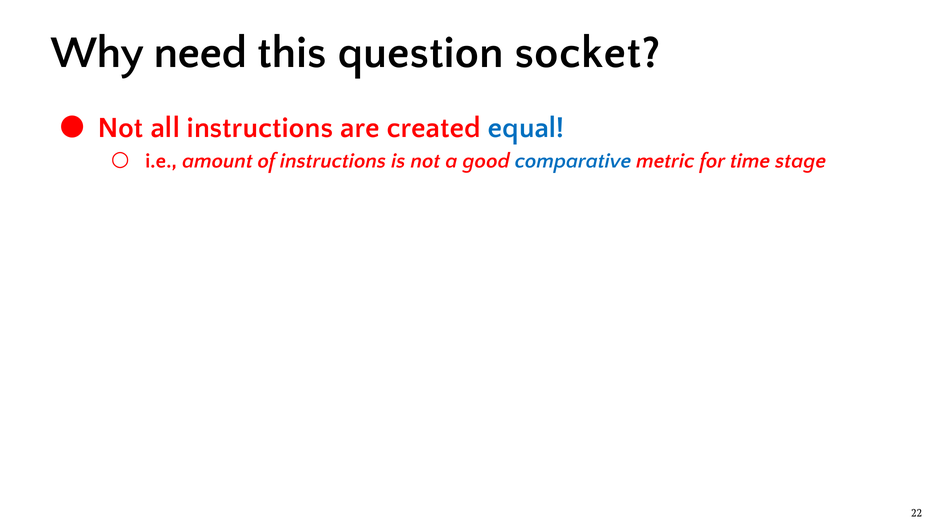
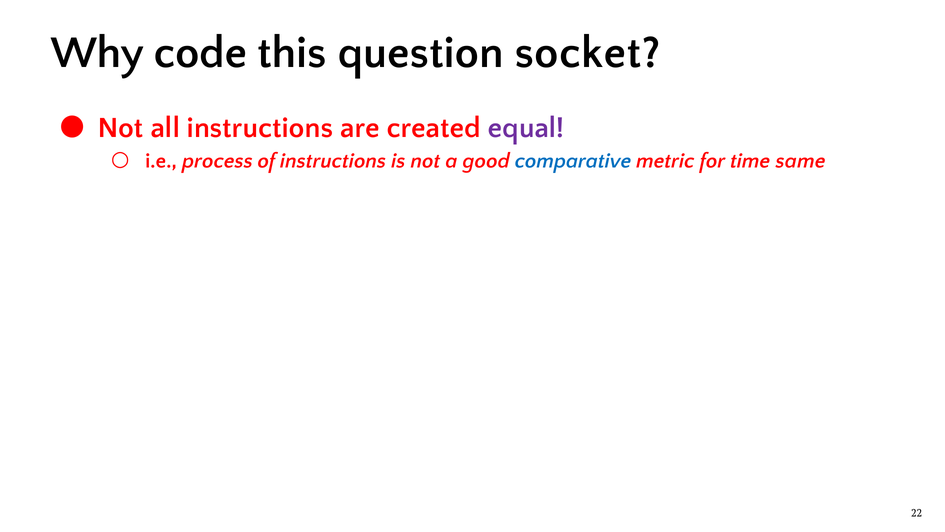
need: need -> code
equal colour: blue -> purple
amount: amount -> process
stage: stage -> same
